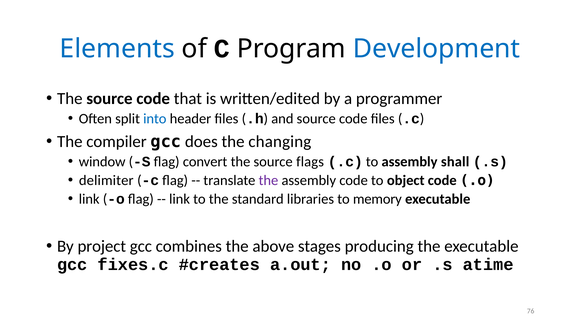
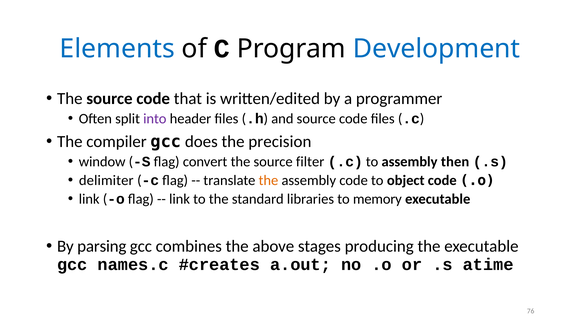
into colour: blue -> purple
changing: changing -> precision
flags: flags -> filter
shall: shall -> then
the at (268, 180) colour: purple -> orange
project: project -> parsing
fixes.c: fixes.c -> names.c
